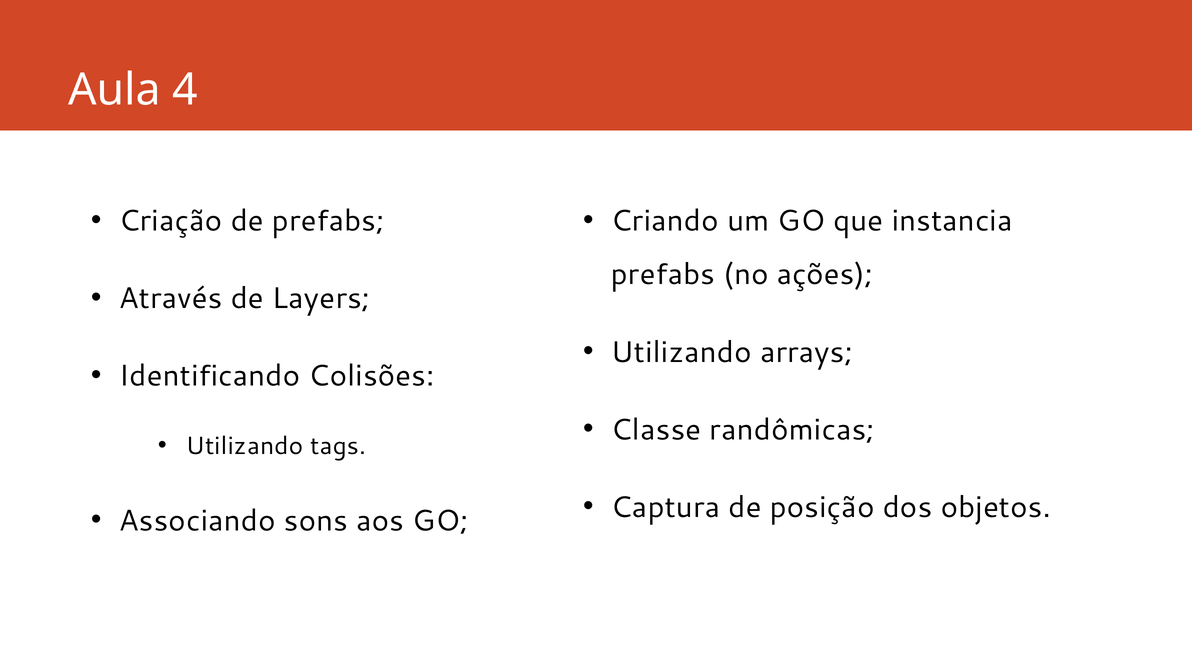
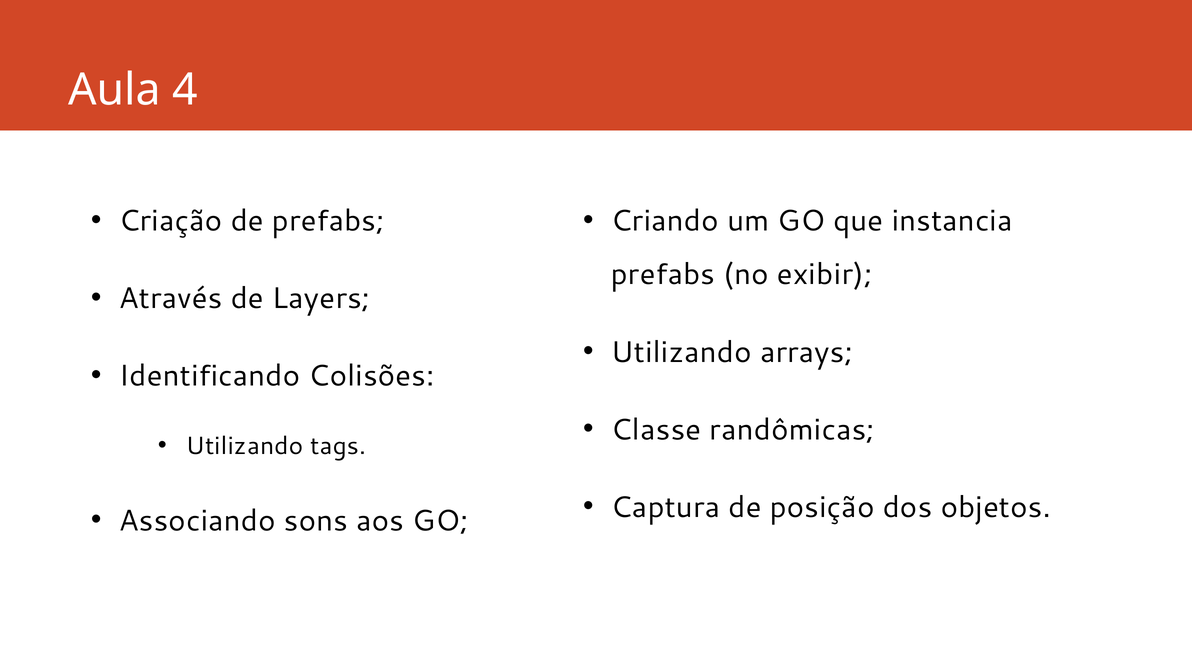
ações: ações -> exibir
